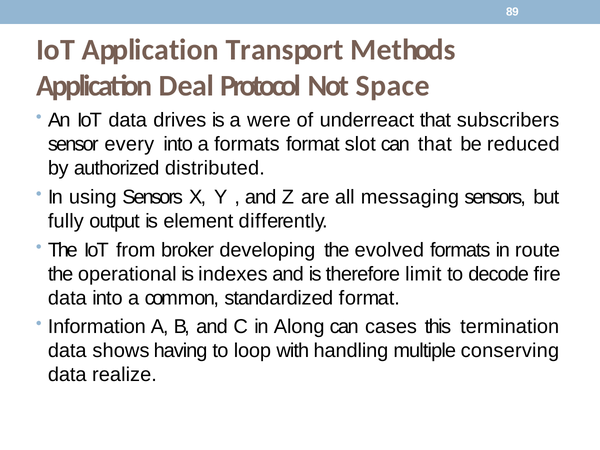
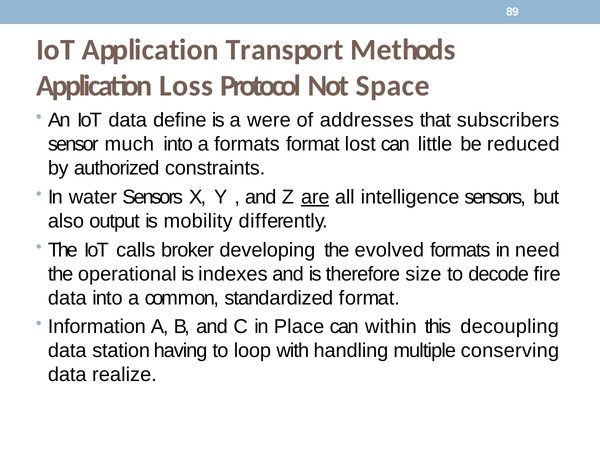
Deal: Deal -> Loss
drives: drives -> define
underreact: underreact -> addresses
every: every -> much
slot: slot -> lost
can that: that -> little
distributed: distributed -> constraints
using: using -> water
are underline: none -> present
messaging: messaging -> intelligence
fully: fully -> also
element: element -> mobility
from: from -> calls
route: route -> need
limit: limit -> size
Along: Along -> Place
cases: cases -> within
termination: termination -> decoupling
shows: shows -> station
